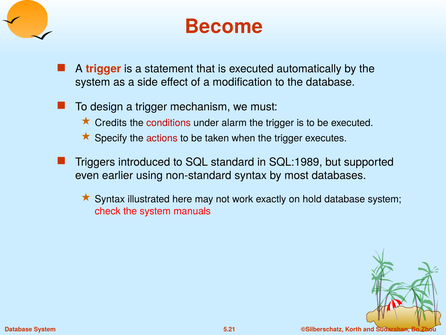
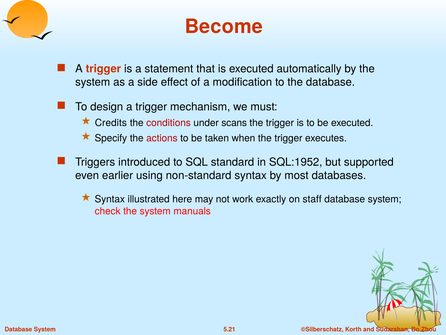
alarm: alarm -> scans
SQL:1989: SQL:1989 -> SQL:1952
hold: hold -> staff
